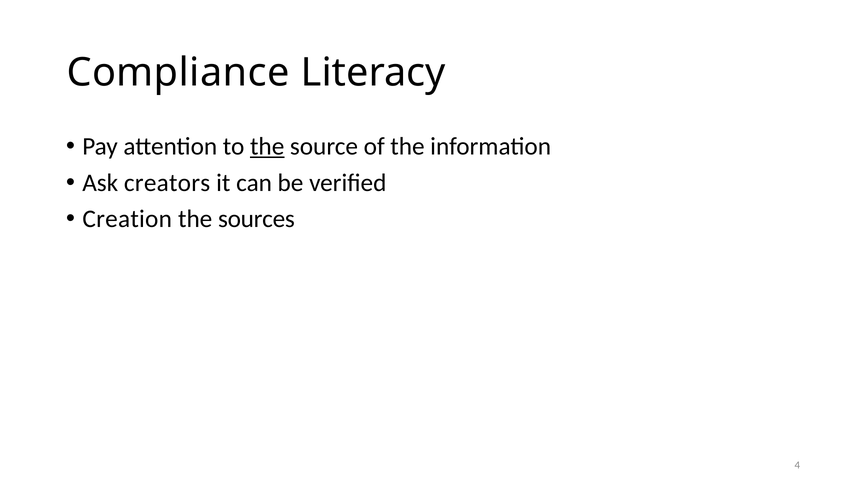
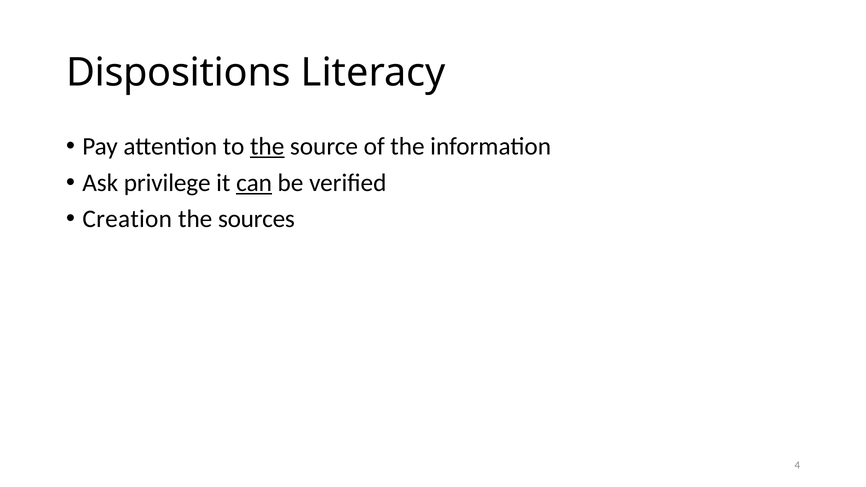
Compliance: Compliance -> Dispositions
creators: creators -> privilege
can underline: none -> present
